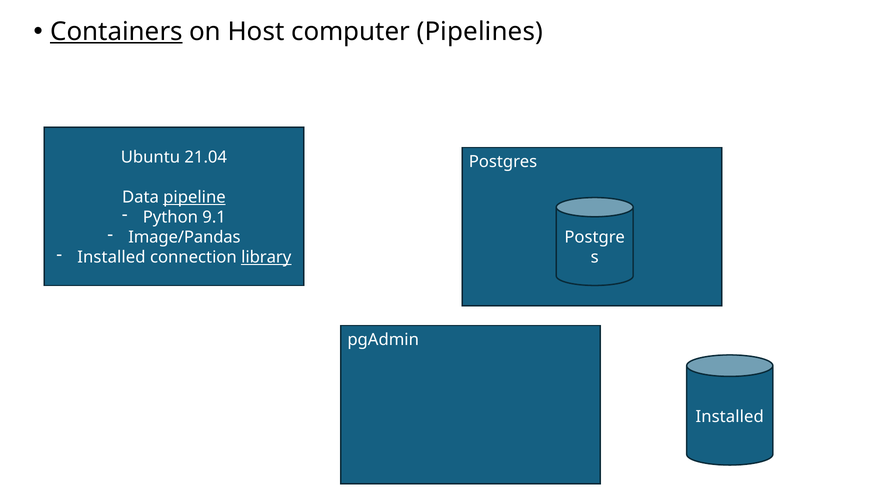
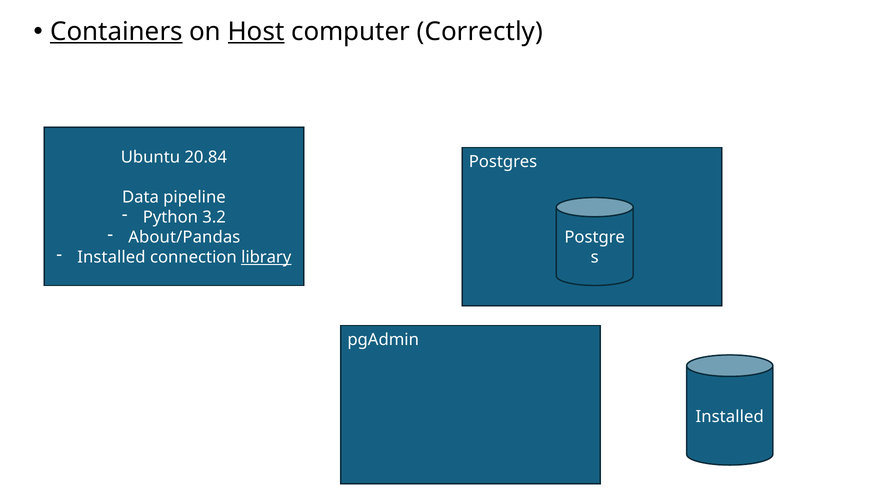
Host underline: none -> present
Pipelines: Pipelines -> Correctly
21.04: 21.04 -> 20.84
pipeline underline: present -> none
9.1: 9.1 -> 3.2
Image/Pandas: Image/Pandas -> About/Pandas
